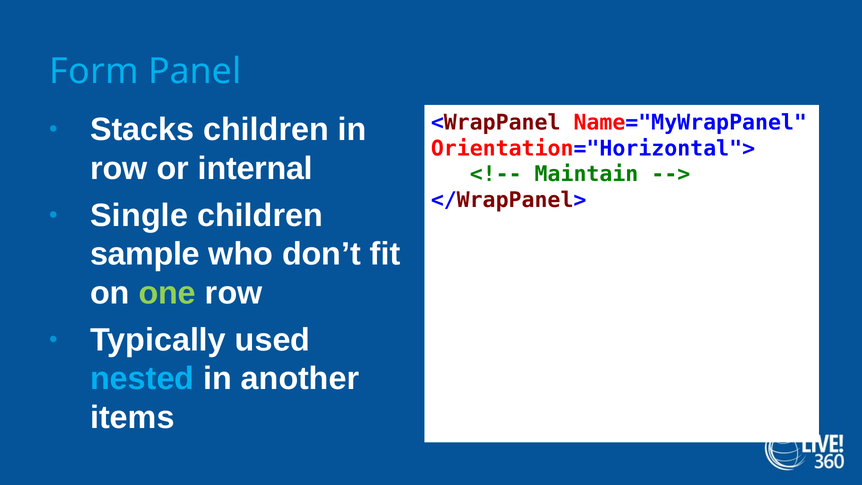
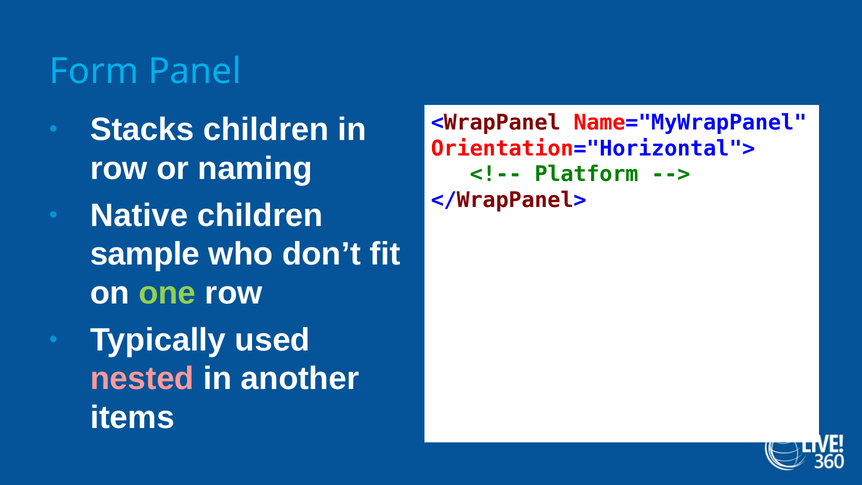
internal: internal -> naming
Maintain: Maintain -> Platform
Single: Single -> Native
nested colour: light blue -> pink
